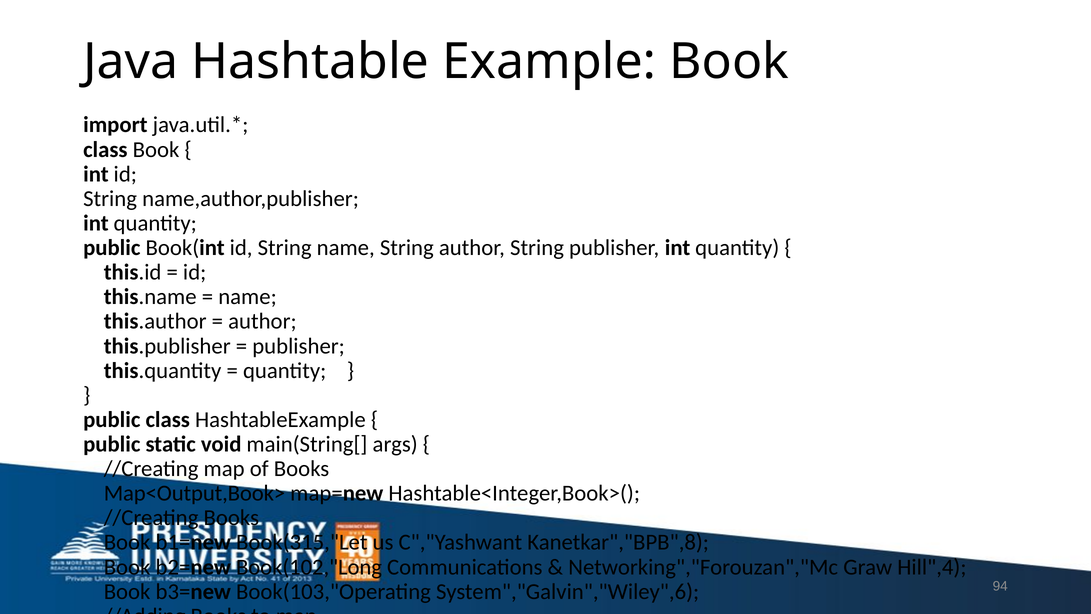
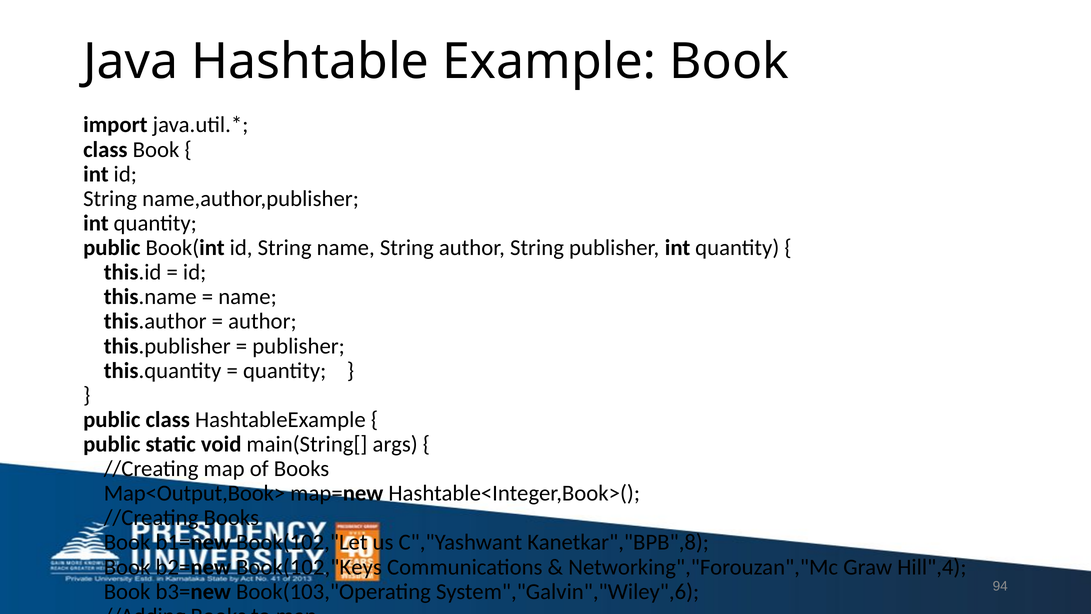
Book(315,"Let: Book(315,"Let -> Book(102,"Let
Book(102,"Long: Book(102,"Long -> Book(102,"Keys
